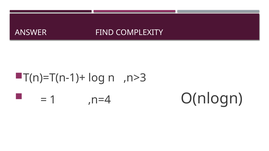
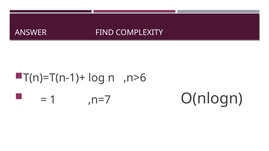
,n>3: ,n>3 -> ,n>6
,n=4: ,n=4 -> ,n=7
